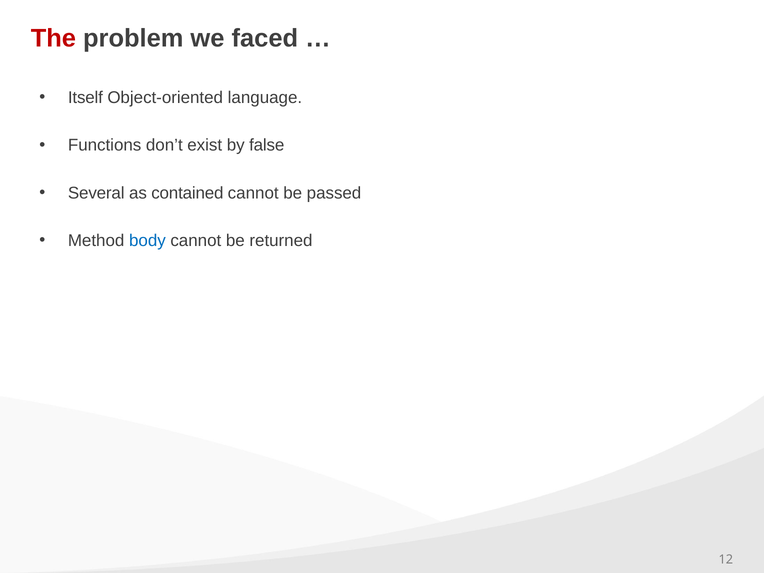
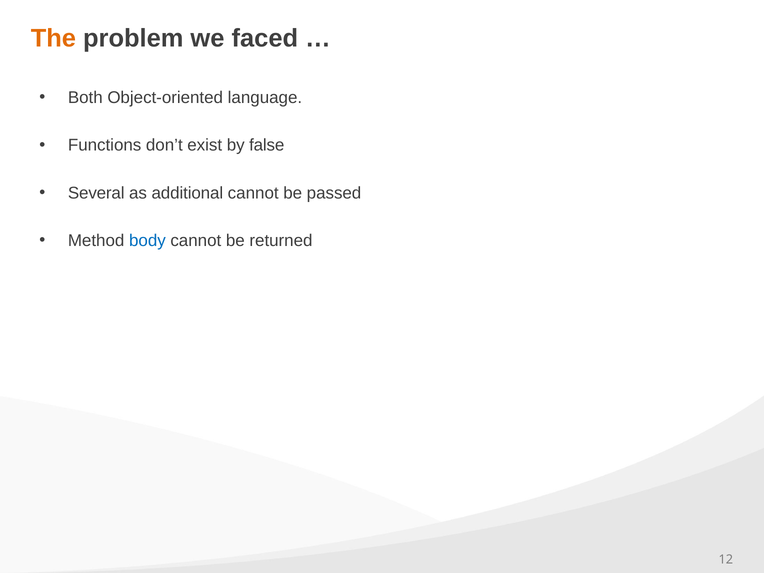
The colour: red -> orange
Itself: Itself -> Both
contained: contained -> additional
